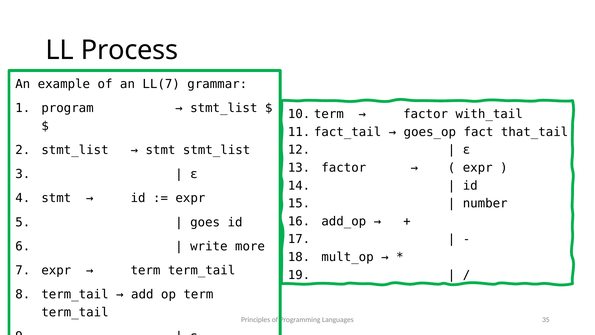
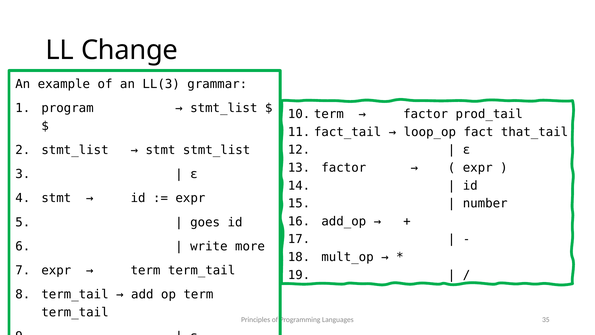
Process: Process -> Change
LL(7: LL(7 -> LL(3
with_tail: with_tail -> prod_tail
goes_op: goes_op -> loop_op
